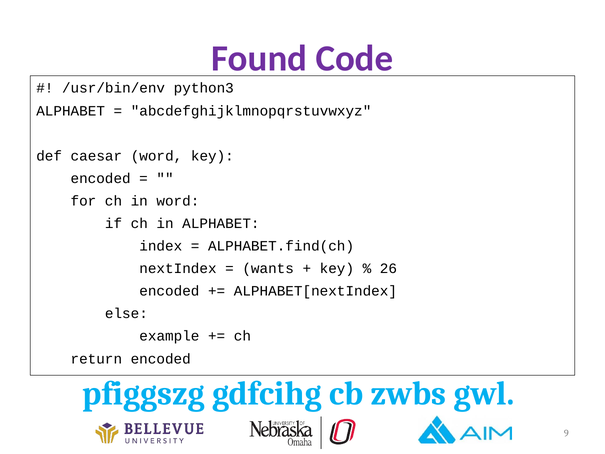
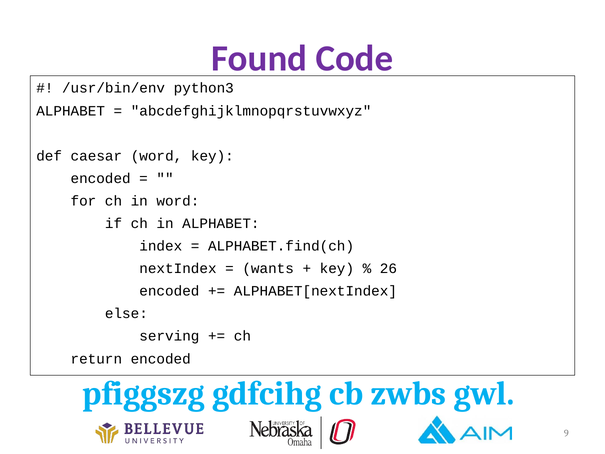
example: example -> serving
